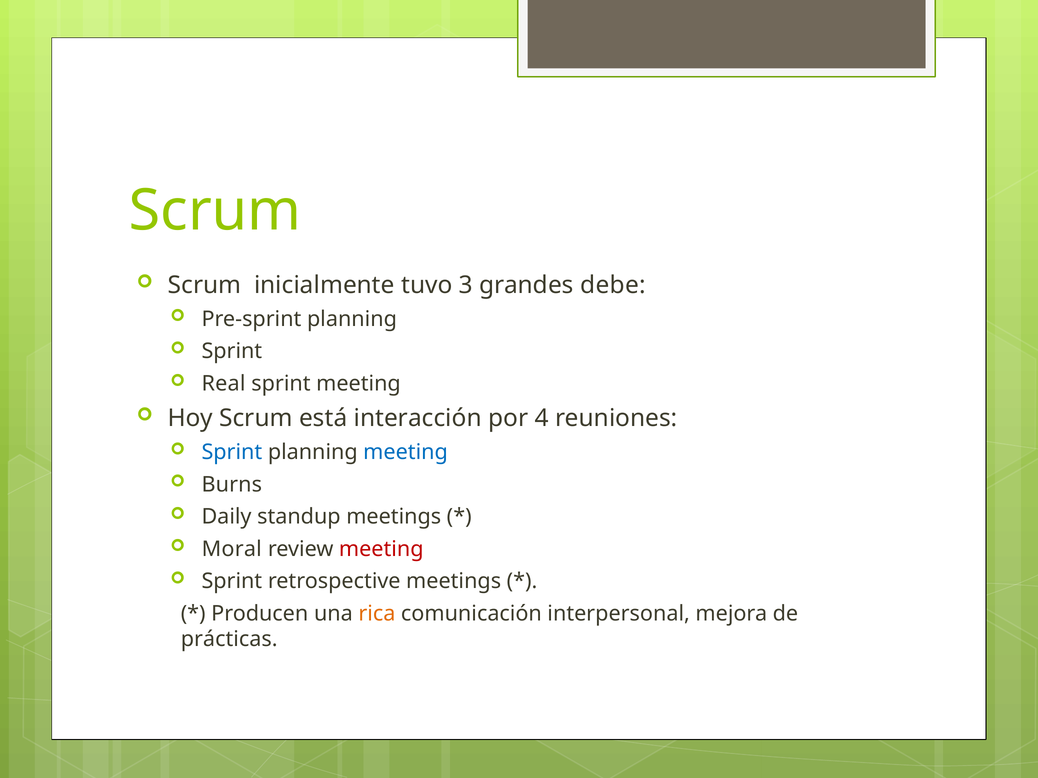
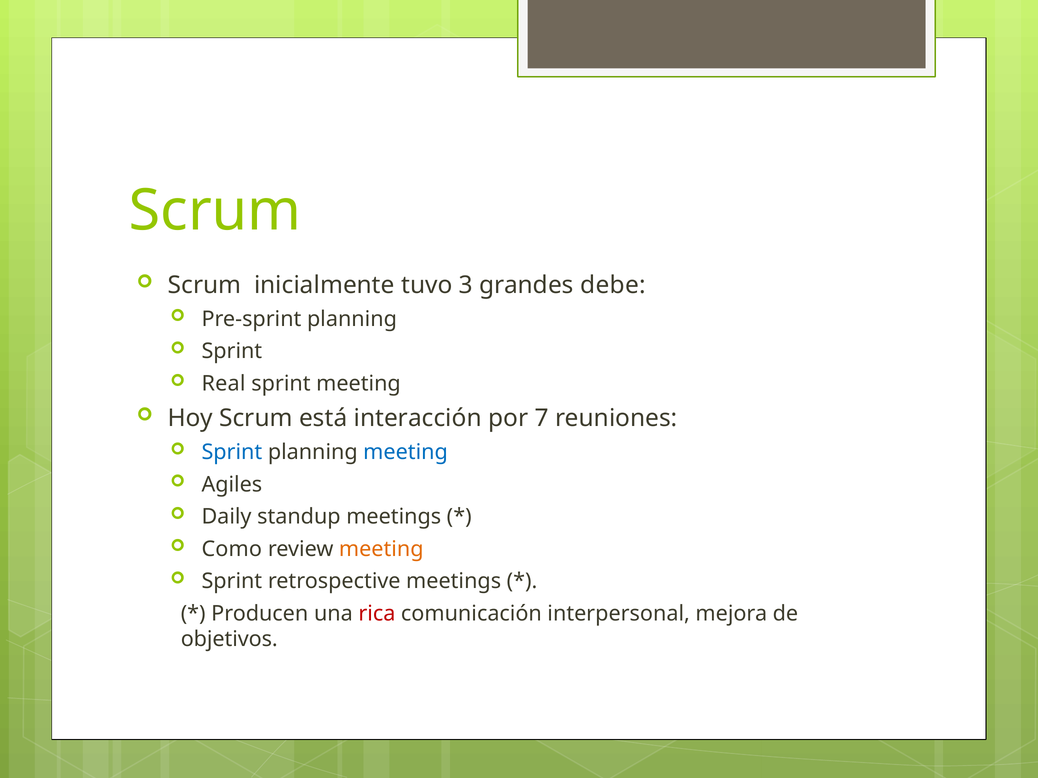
4: 4 -> 7
Burns: Burns -> Agiles
Moral: Moral -> Como
meeting at (381, 549) colour: red -> orange
rica colour: orange -> red
prácticas: prácticas -> objetivos
